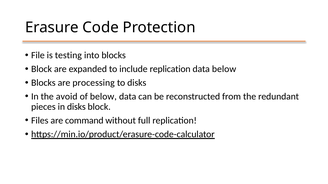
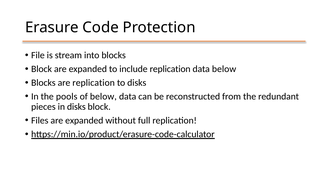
testing: testing -> stream
are processing: processing -> replication
avoid: avoid -> pools
Files are command: command -> expanded
